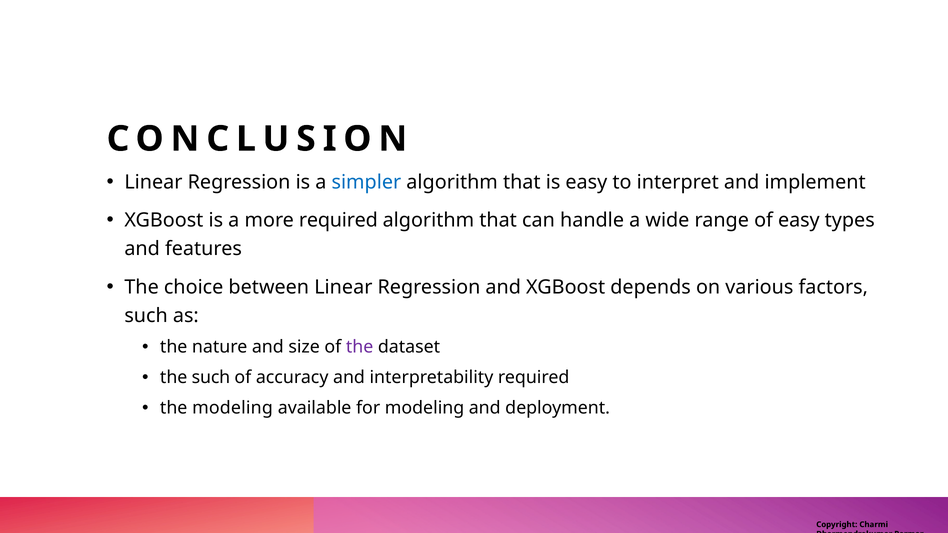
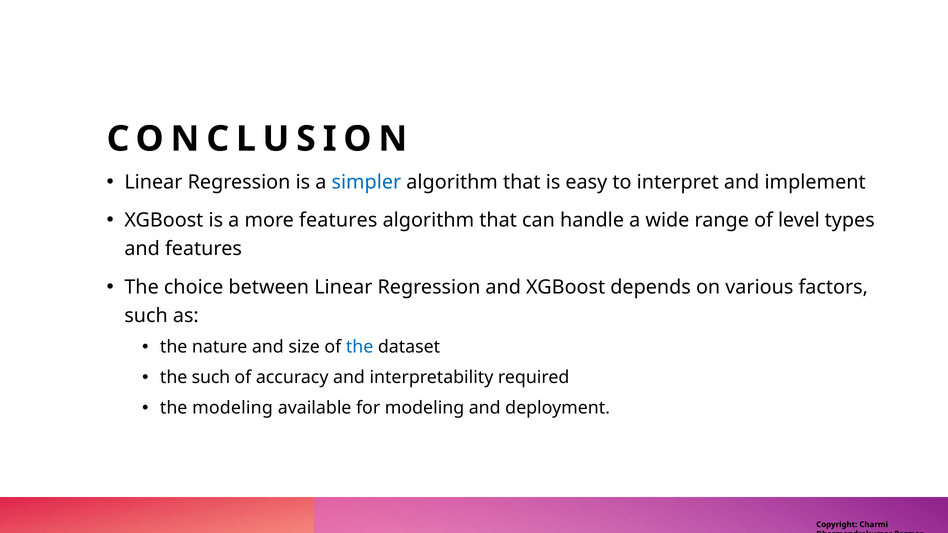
more required: required -> features
of easy: easy -> level
the at (360, 347) colour: purple -> blue
